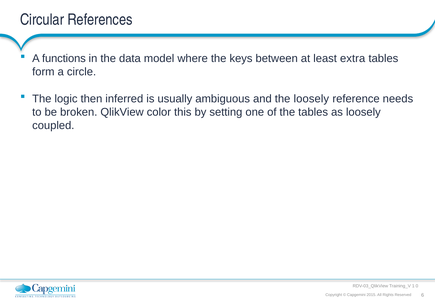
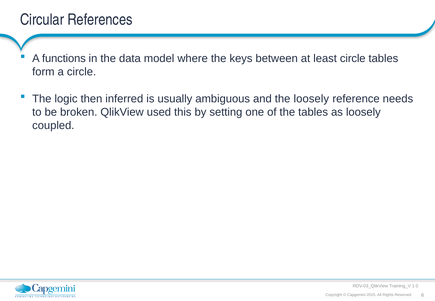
least extra: extra -> circle
color: color -> used
